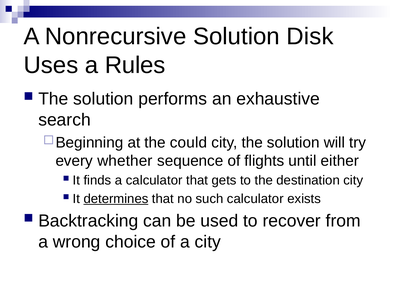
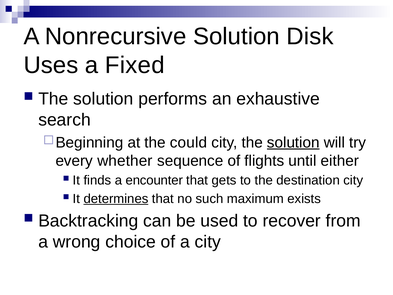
Rules: Rules -> Fixed
solution at (293, 142) underline: none -> present
a calculator: calculator -> encounter
such calculator: calculator -> maximum
